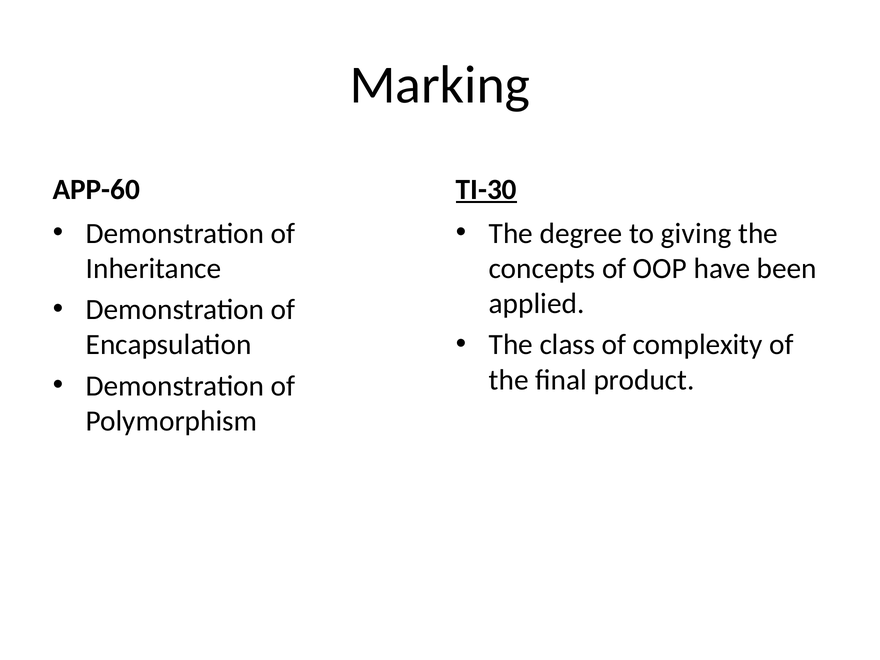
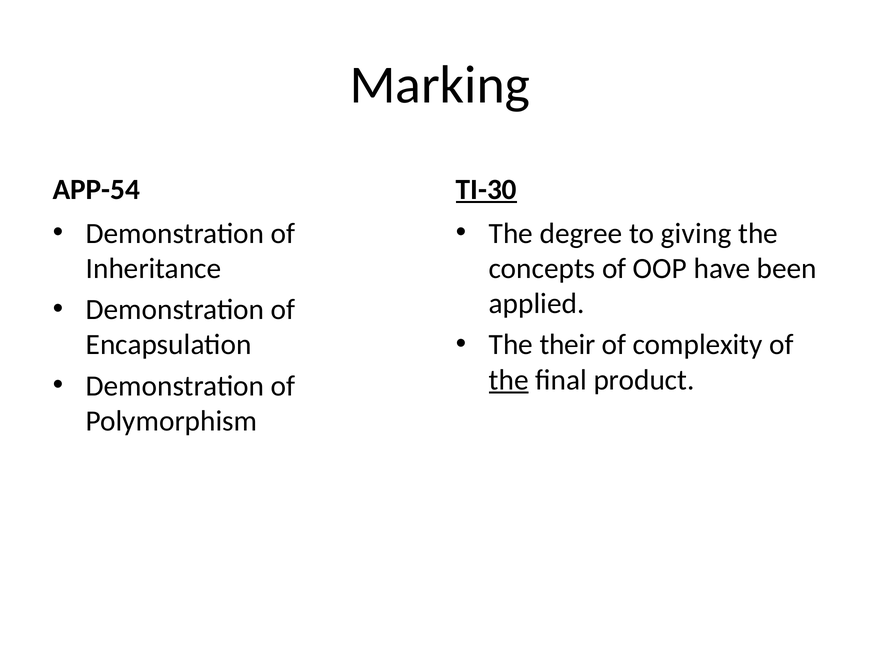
APP-60: APP-60 -> APP-54
class: class -> their
the at (509, 380) underline: none -> present
